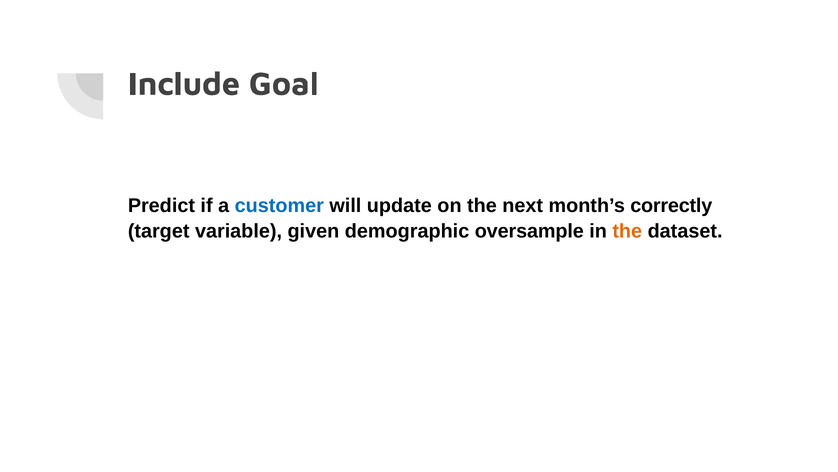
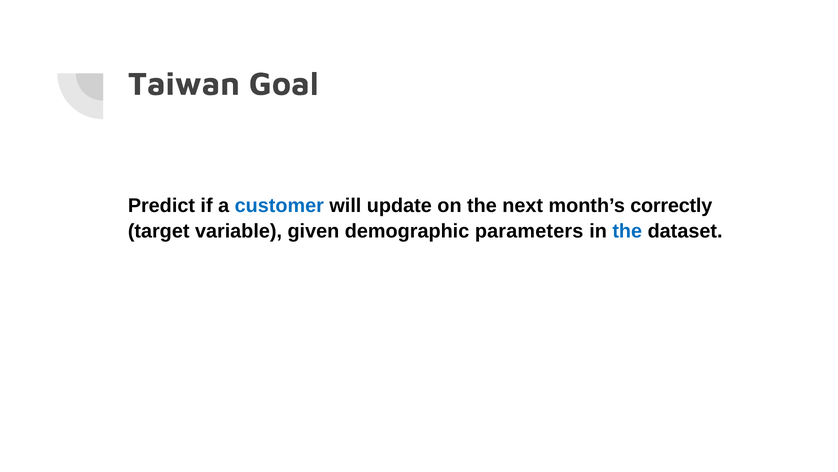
Include: Include -> Taiwan
oversample: oversample -> parameters
the at (627, 231) colour: orange -> blue
